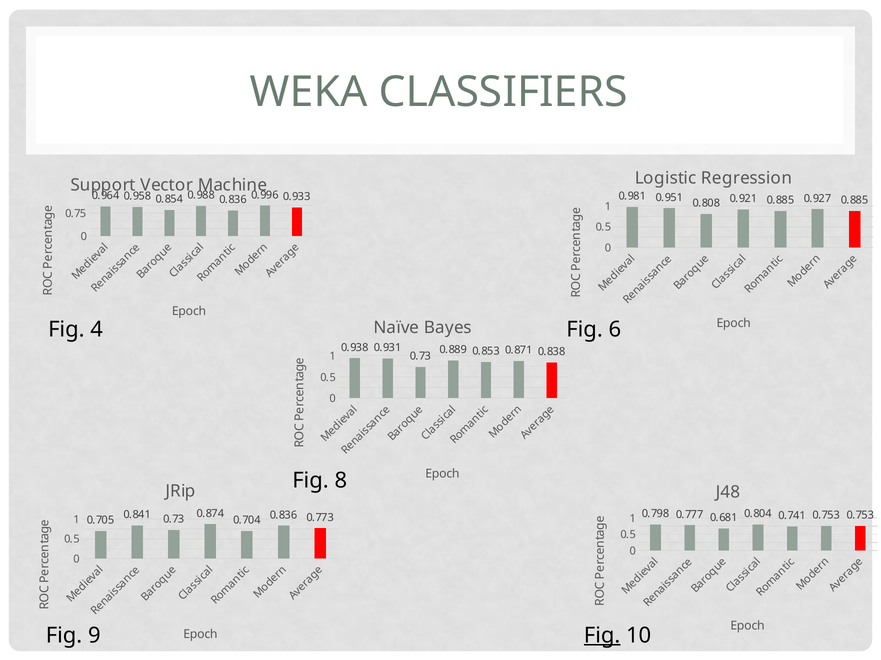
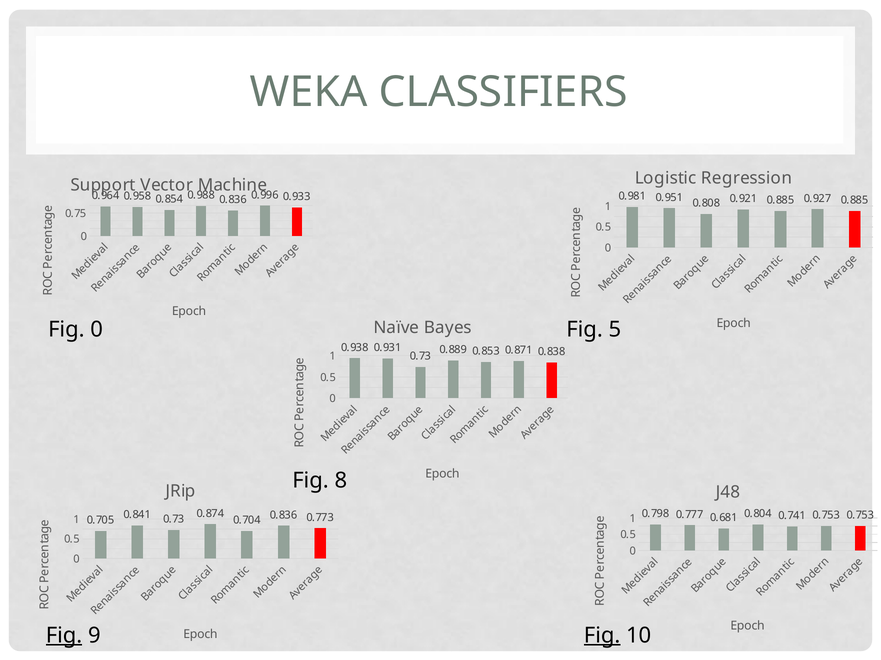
Fig 4: 4 -> 0
6: 6 -> 5
Fig at (64, 636) underline: none -> present
